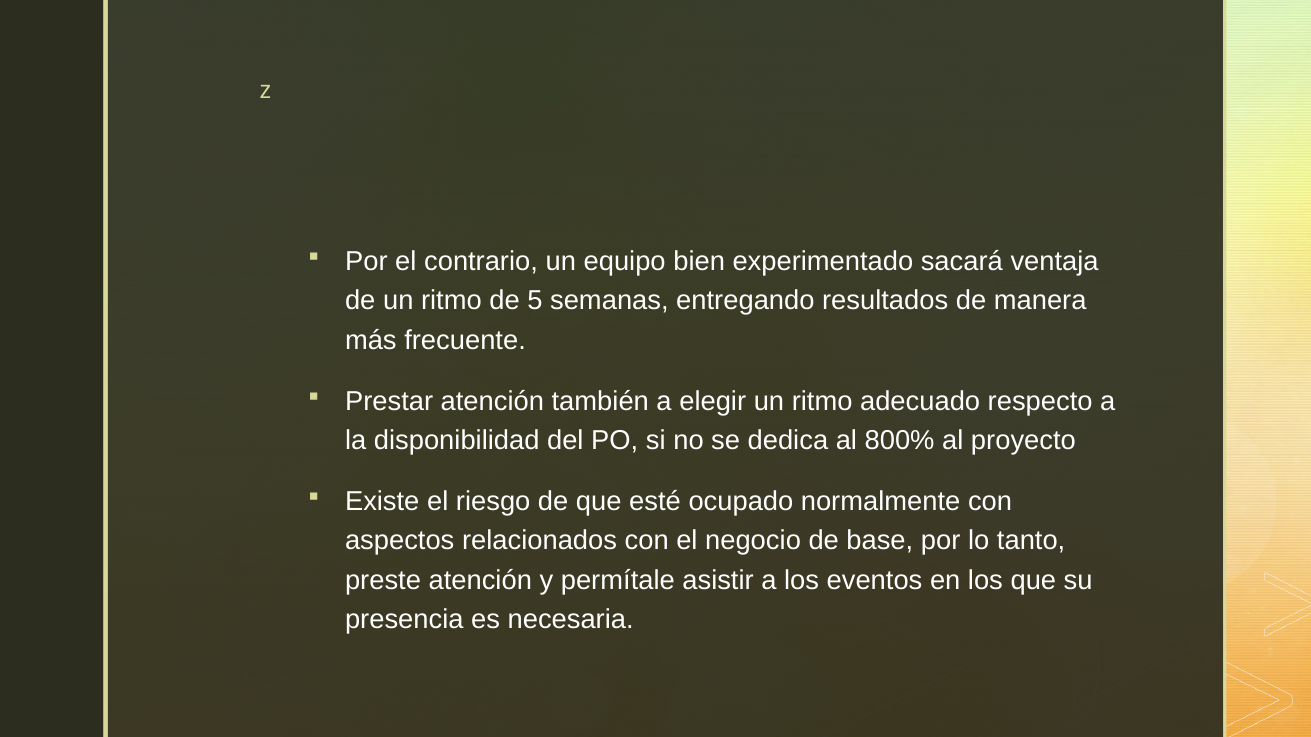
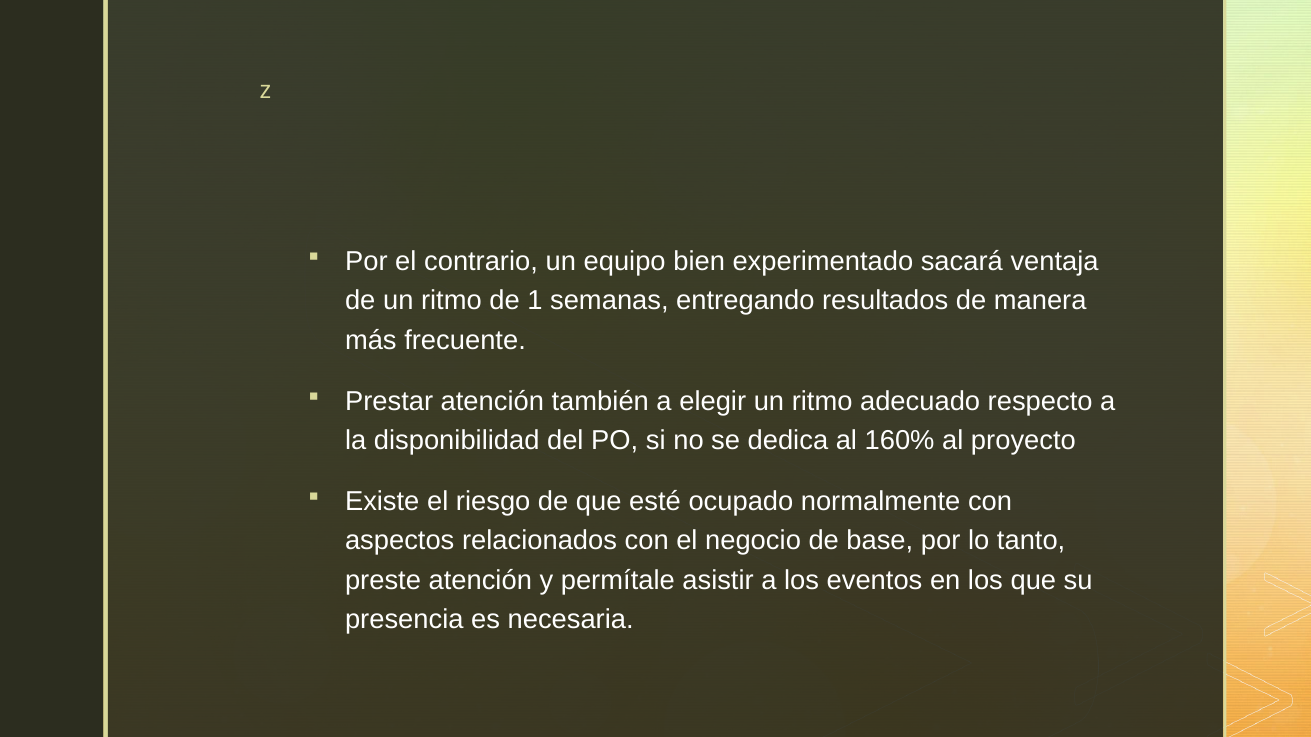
5: 5 -> 1
800%: 800% -> 160%
